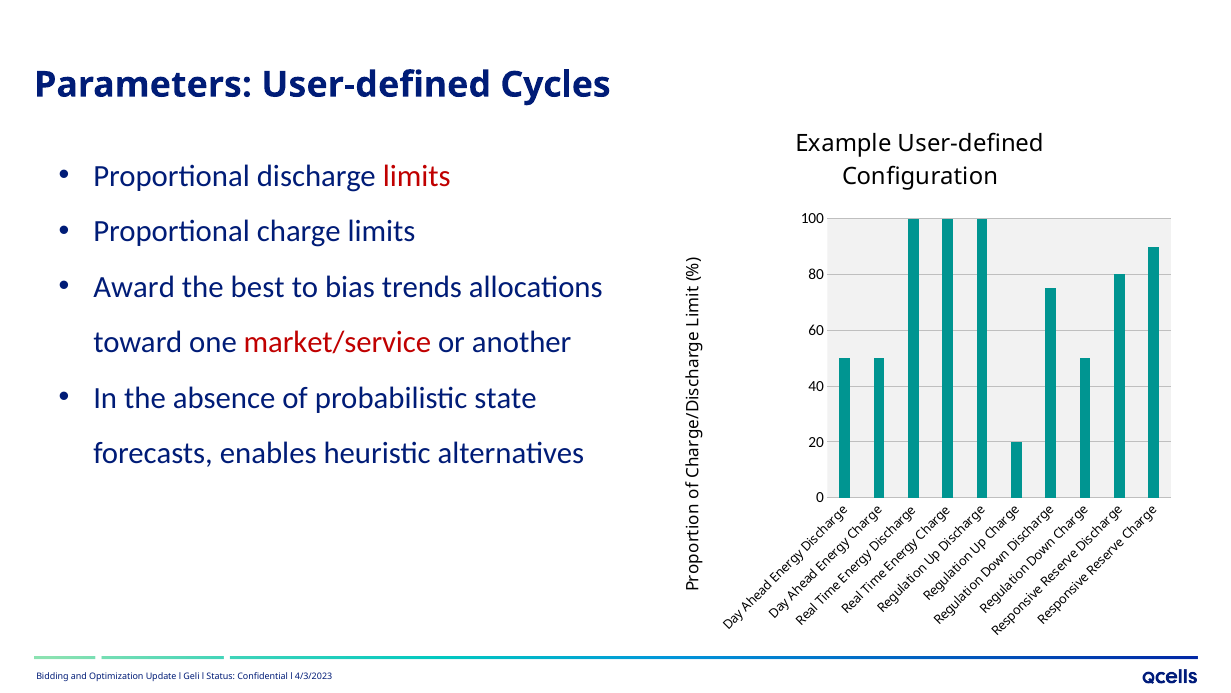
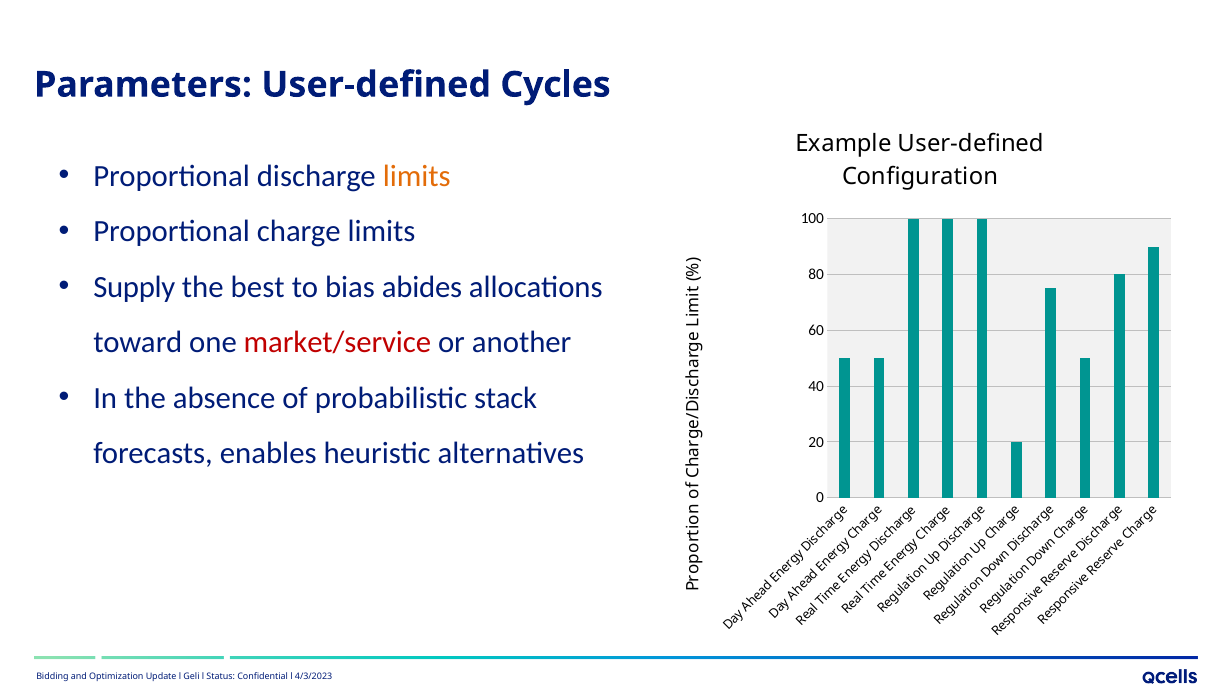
limits at (417, 176) colour: red -> orange
Award: Award -> Supply
trends: trends -> abides
state: state -> stack
